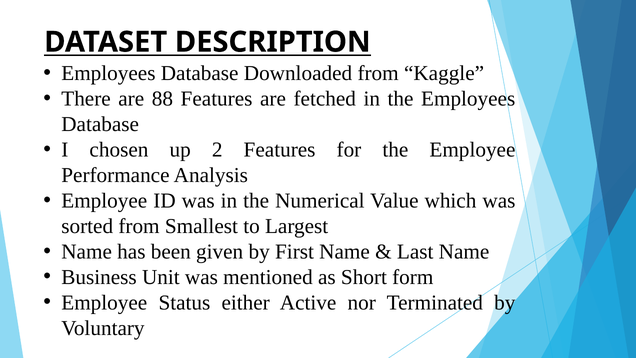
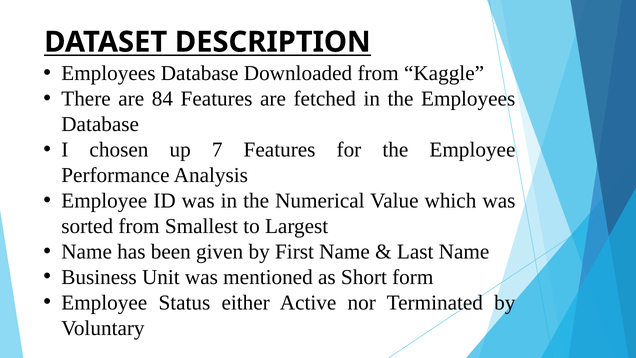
88: 88 -> 84
2: 2 -> 7
